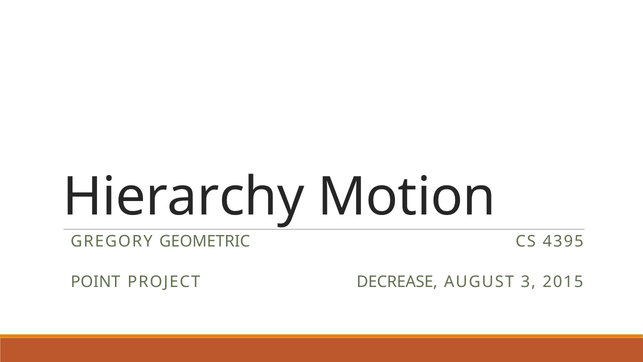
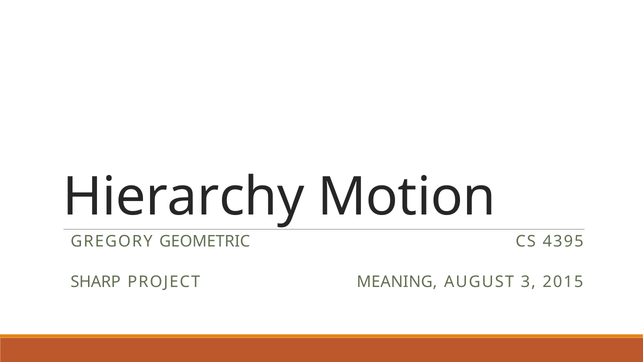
POINT: POINT -> SHARP
DECREASE: DECREASE -> MEANING
